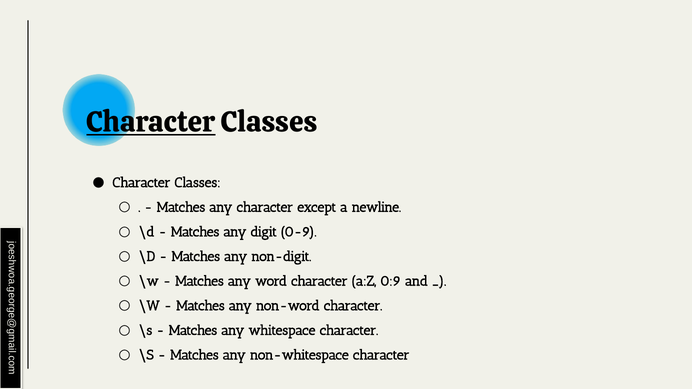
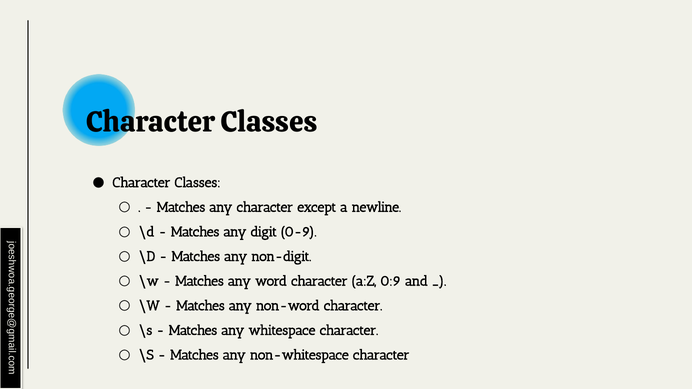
Character at (151, 123) underline: present -> none
